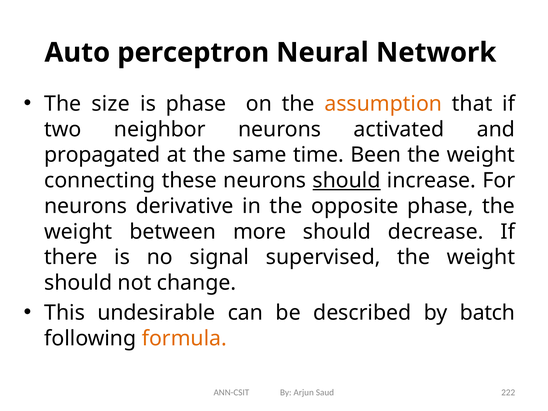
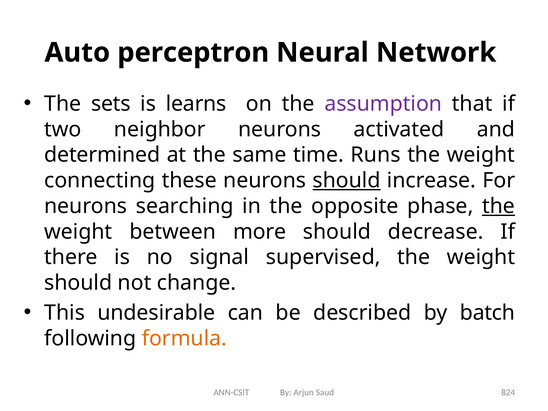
size: size -> sets
is phase: phase -> learns
assumption colour: orange -> purple
propagated: propagated -> determined
Been: Been -> Runs
derivative: derivative -> searching
the at (499, 206) underline: none -> present
222: 222 -> 824
